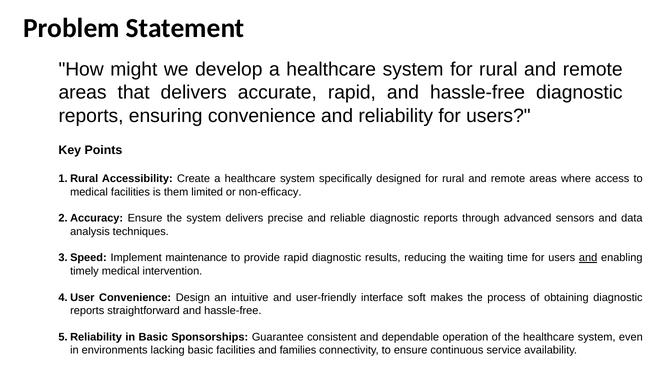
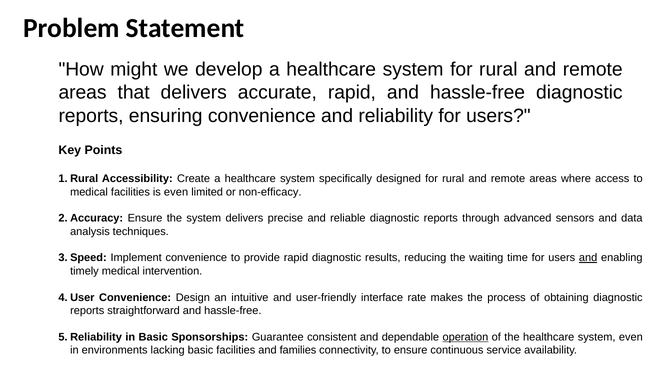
is them: them -> even
Implement maintenance: maintenance -> convenience
soft: soft -> rate
operation underline: none -> present
